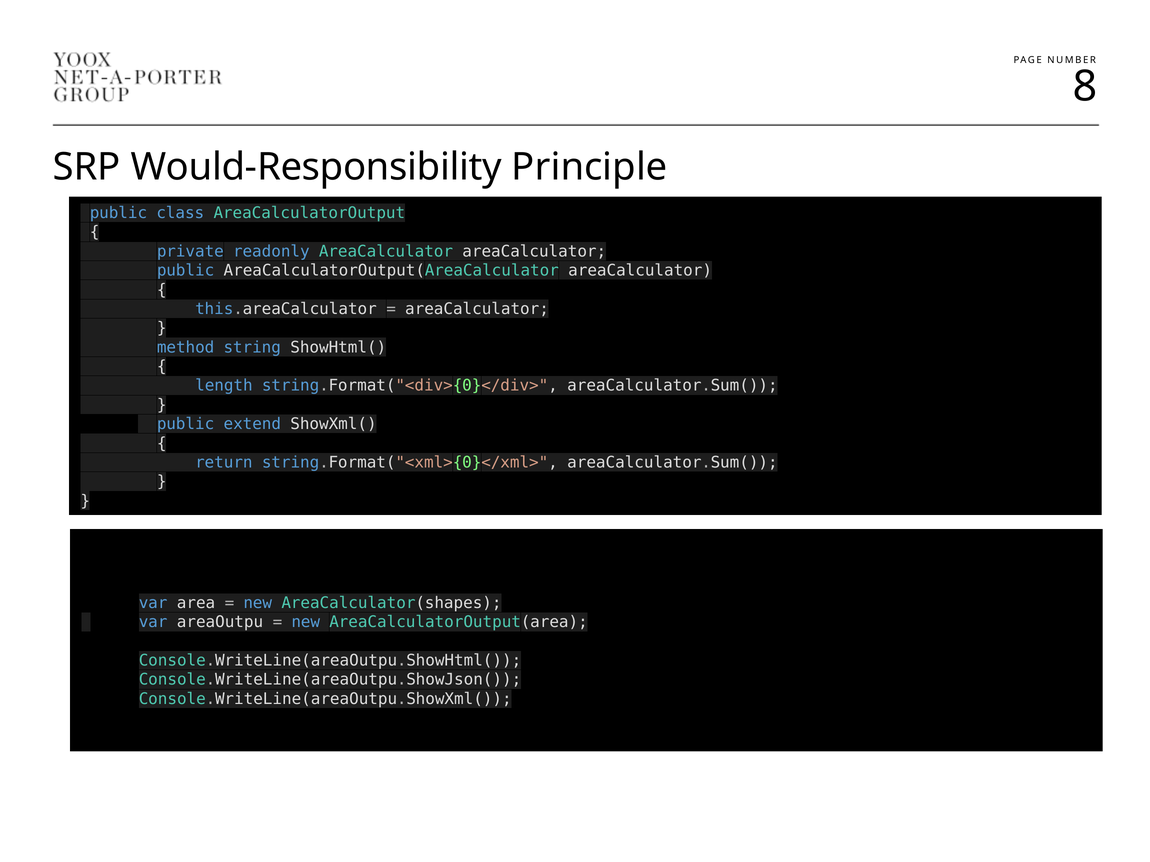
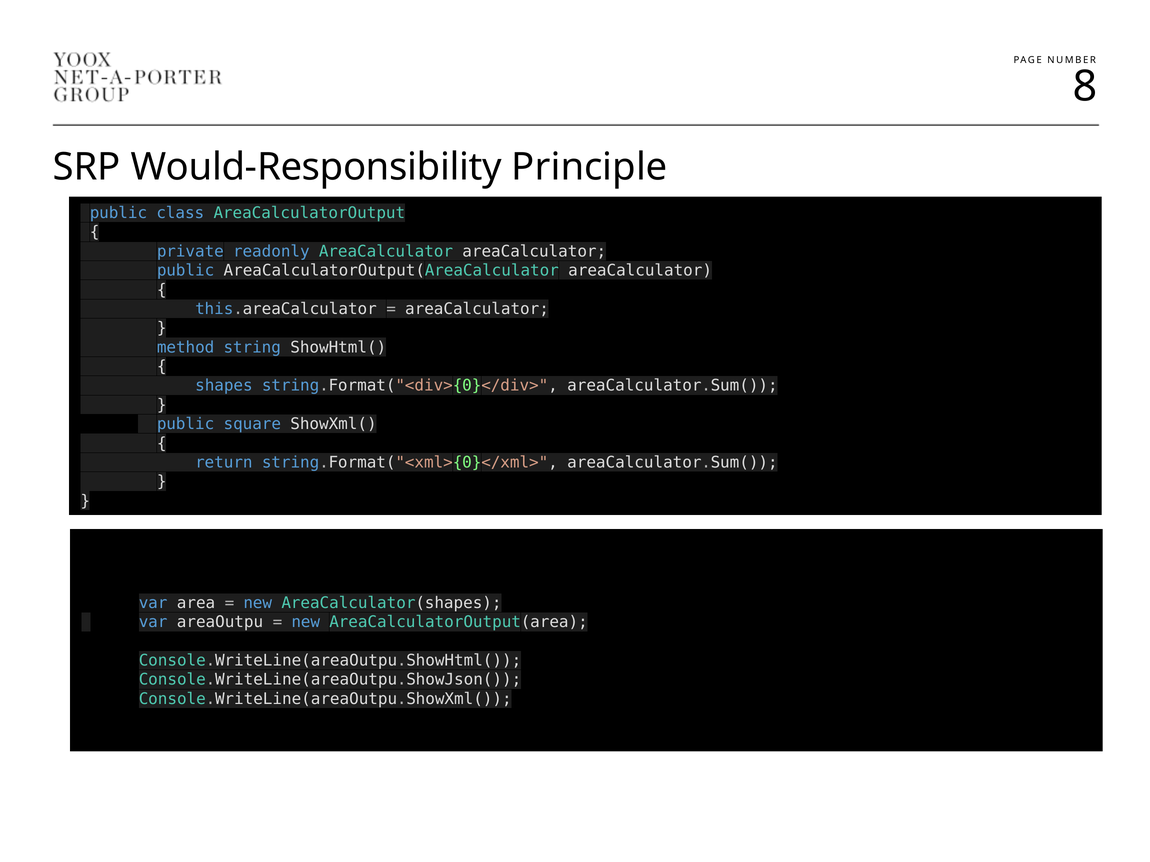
length: length -> shapes
extend: extend -> square
